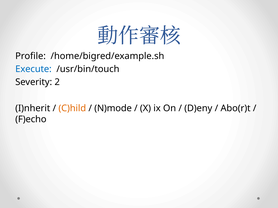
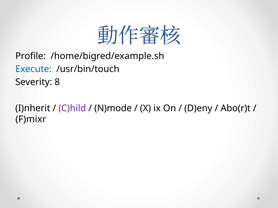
2: 2 -> 8
C)hild colour: orange -> purple
F)echo: F)echo -> F)mixr
